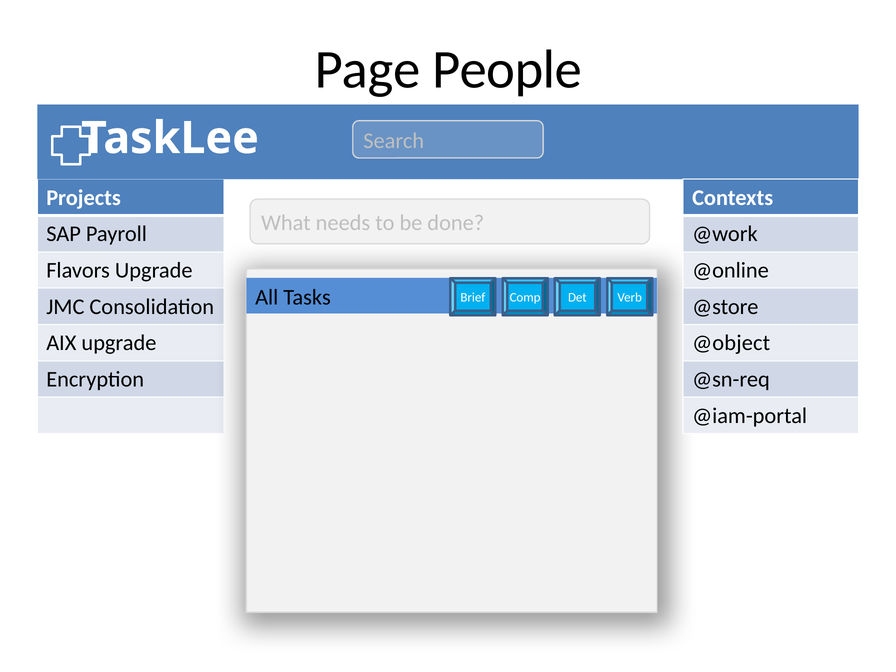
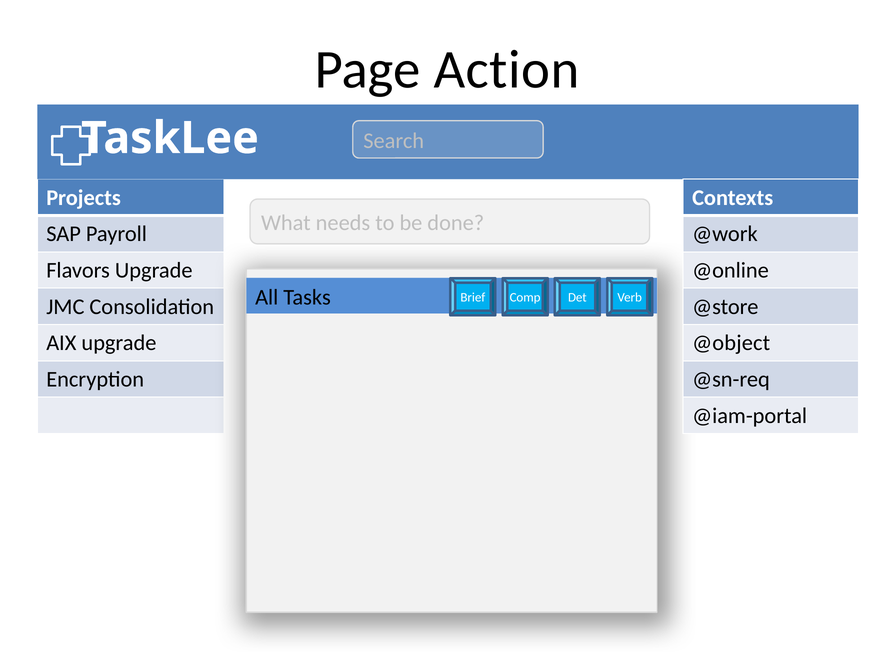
People: People -> Action
